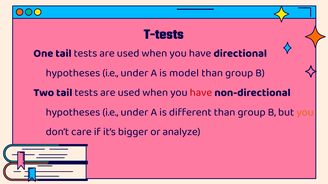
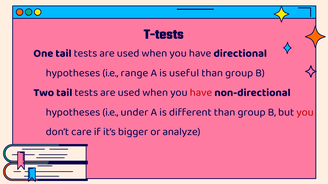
under at (134, 73): under -> range
model: model -> useful
you at (305, 112) colour: orange -> red
